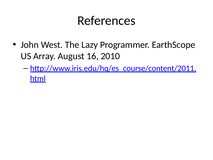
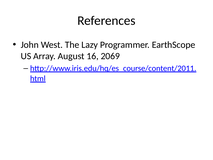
2010: 2010 -> 2069
